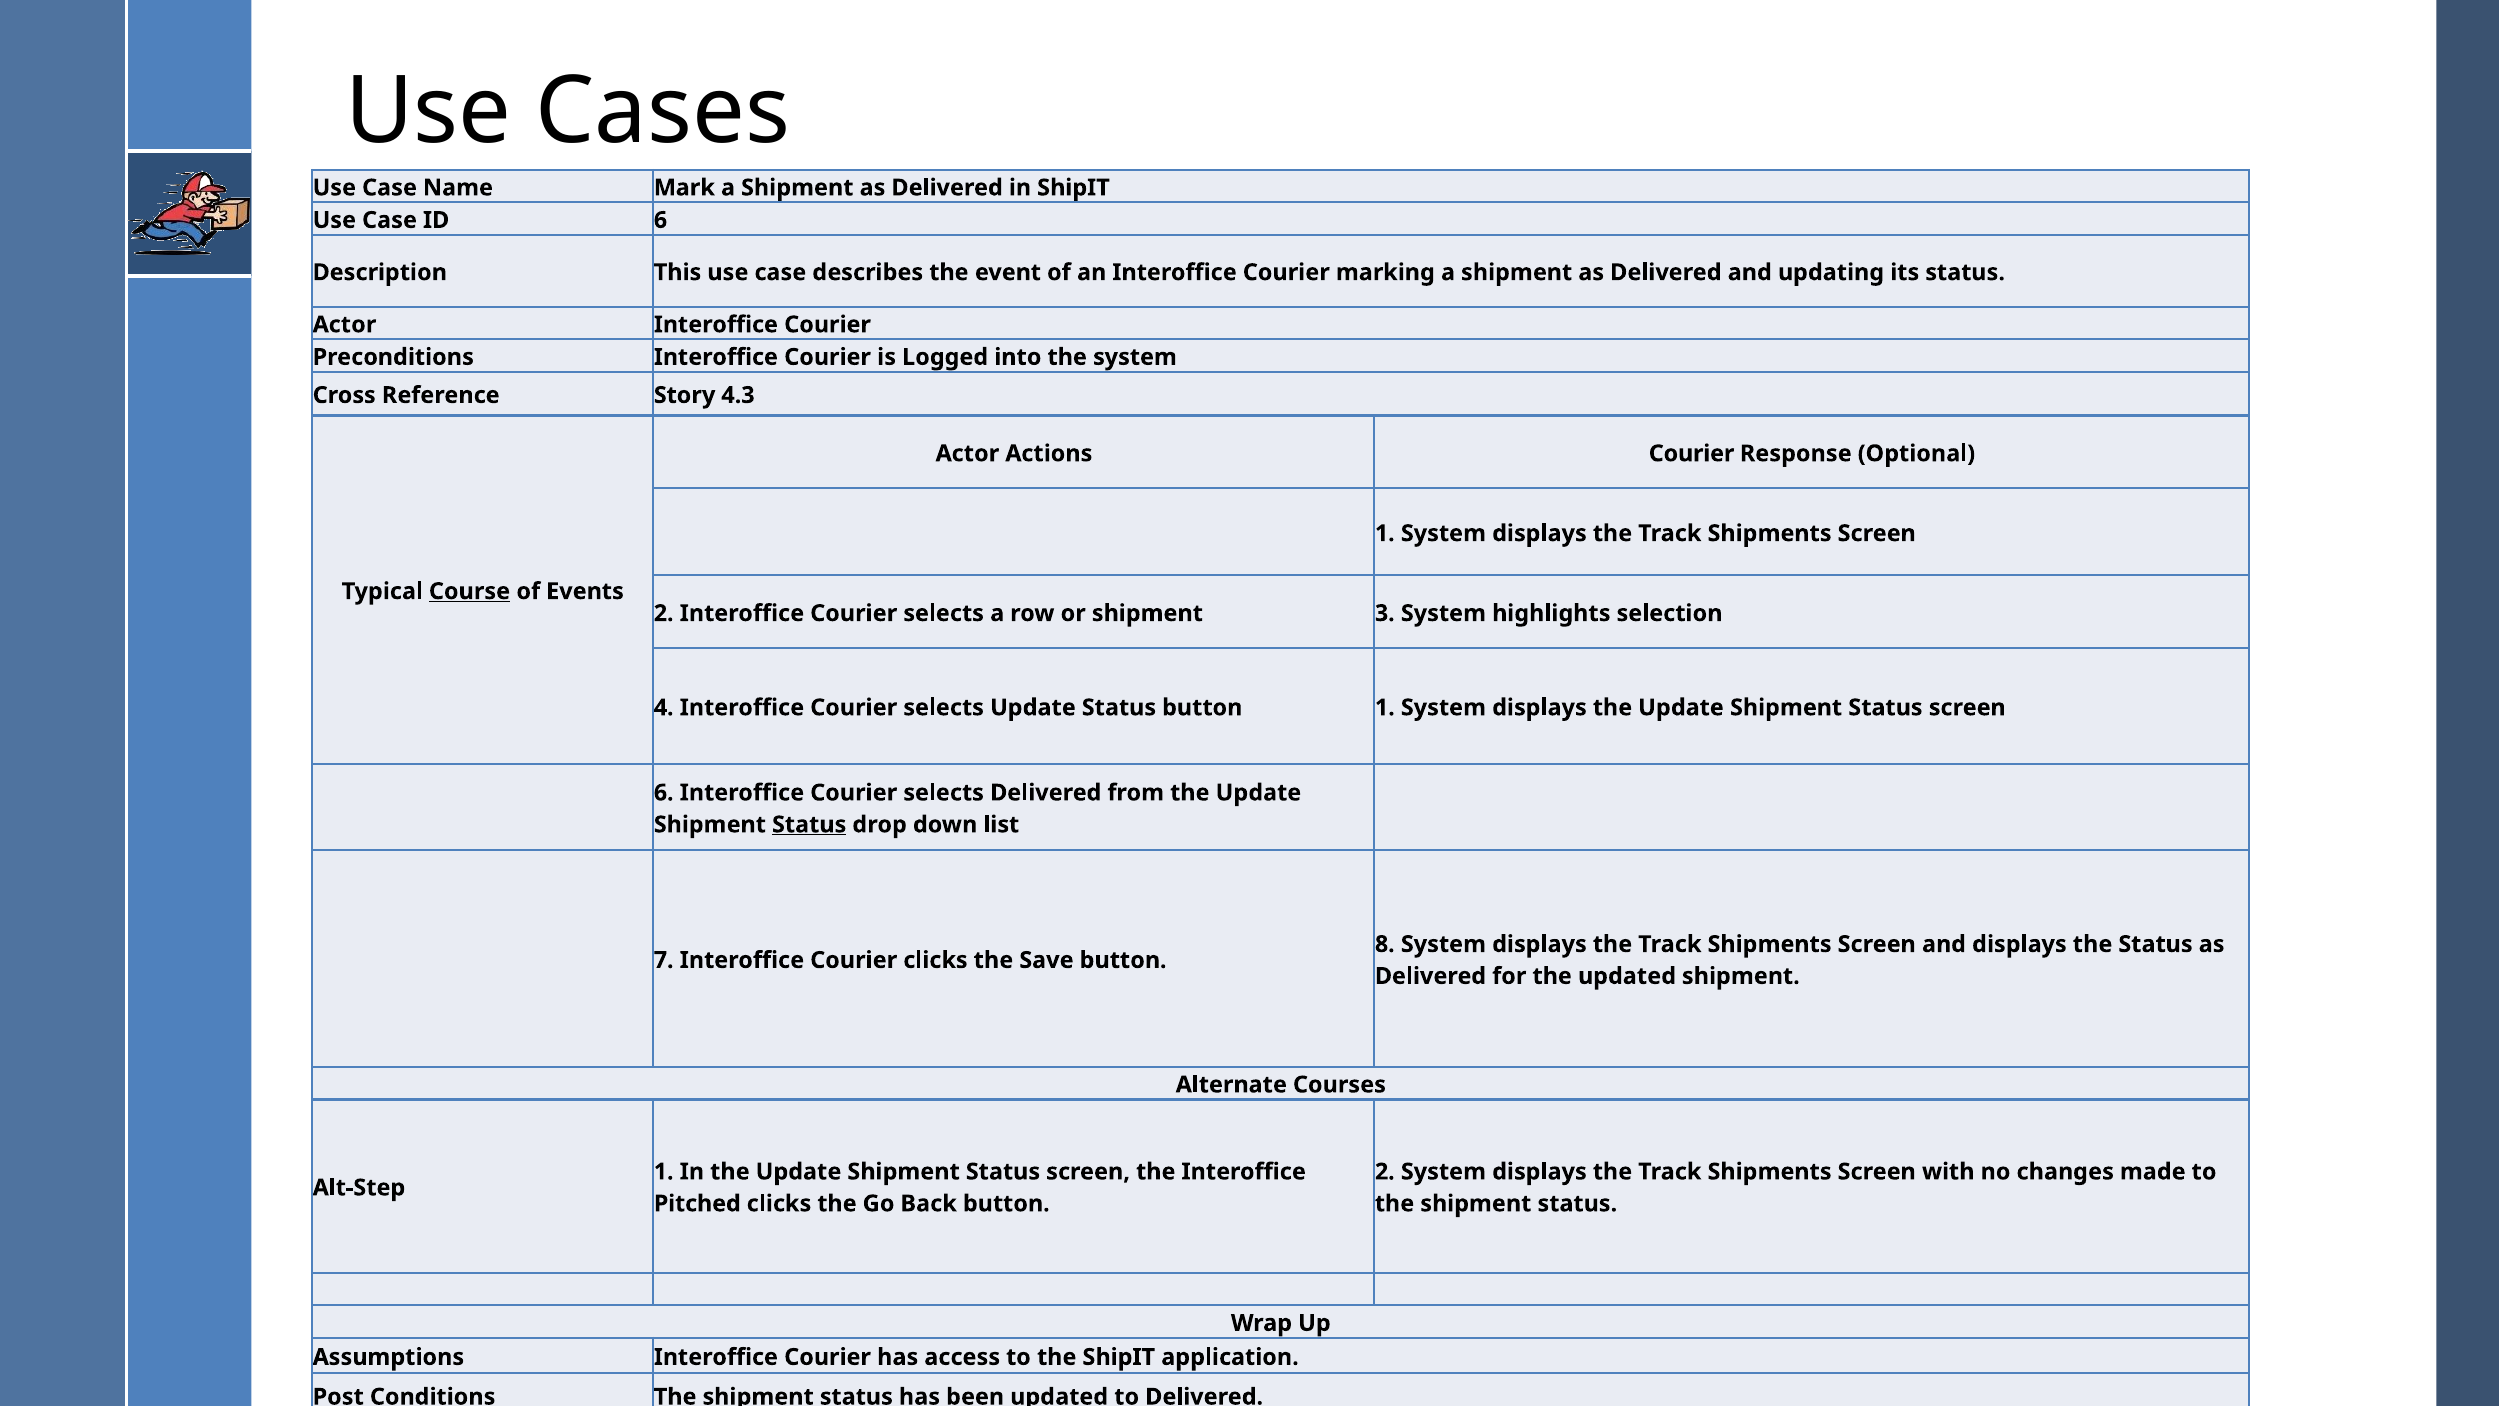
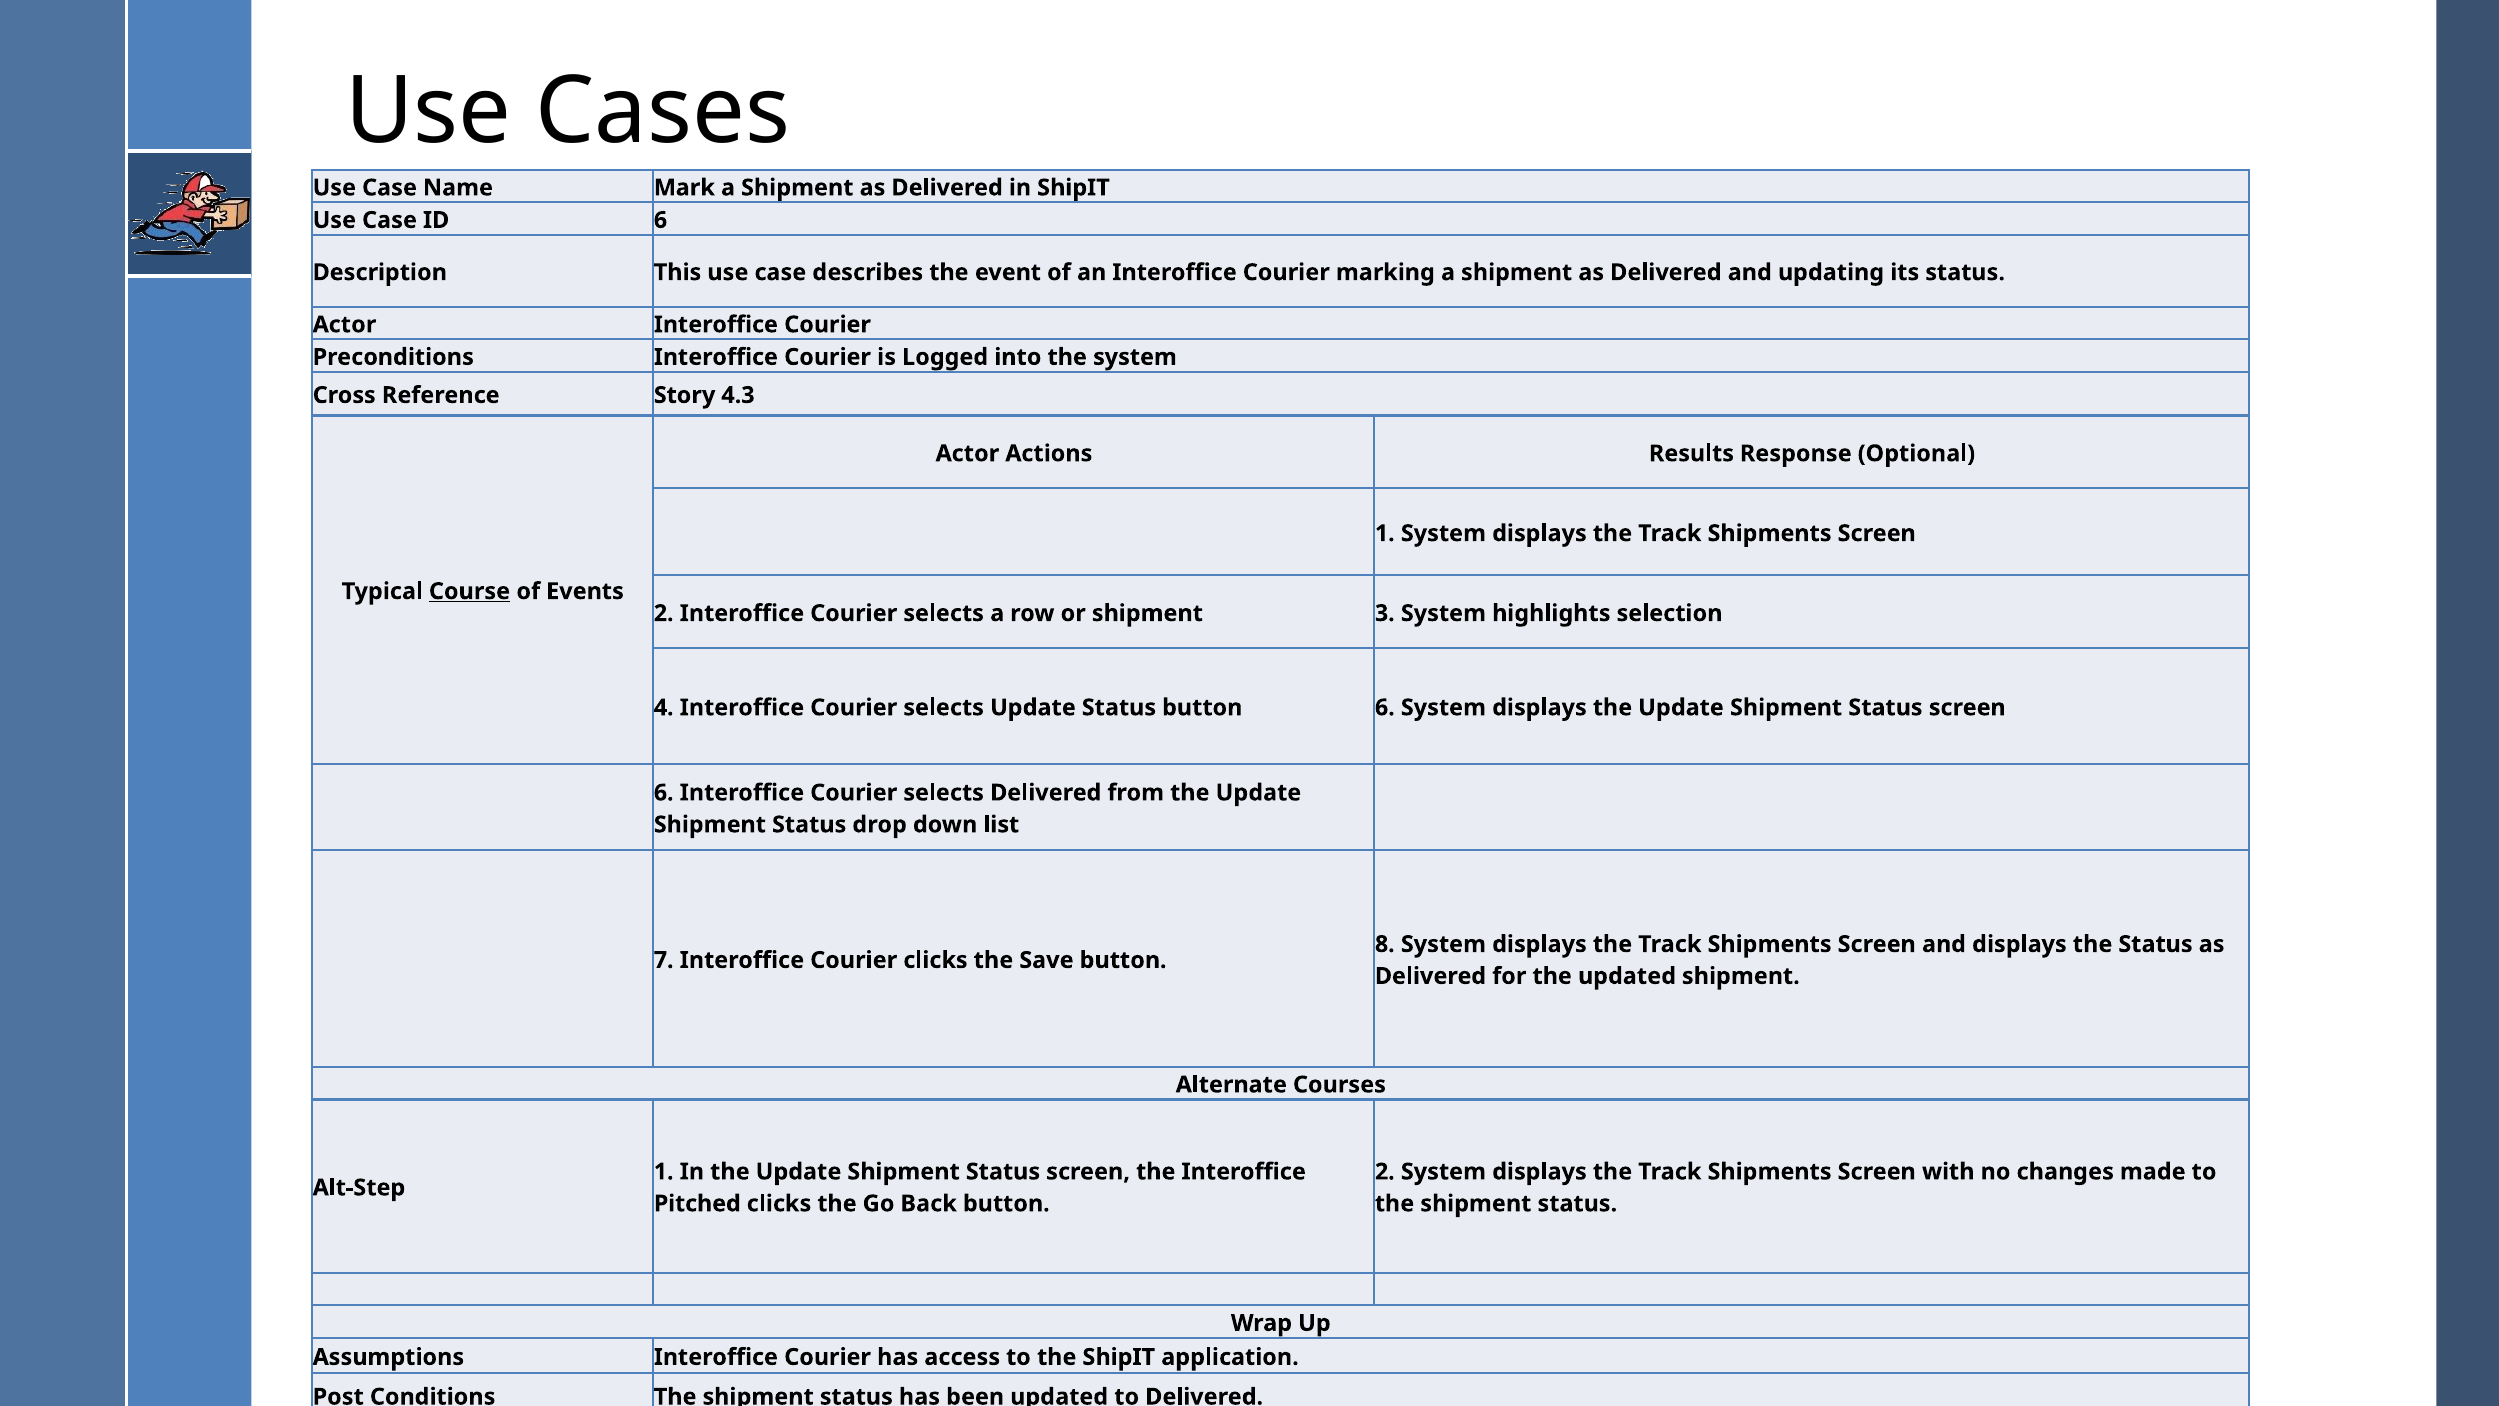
Actions Courier: Courier -> Results
button 1: 1 -> 6
Status at (809, 825) underline: present -> none
